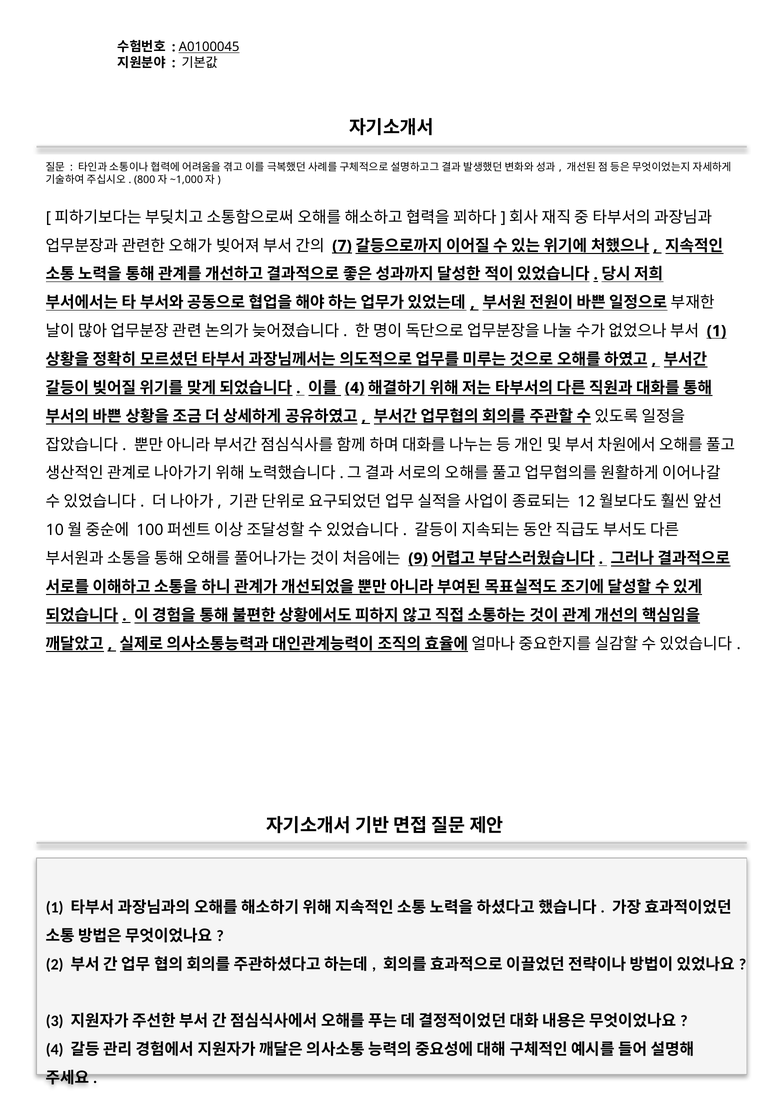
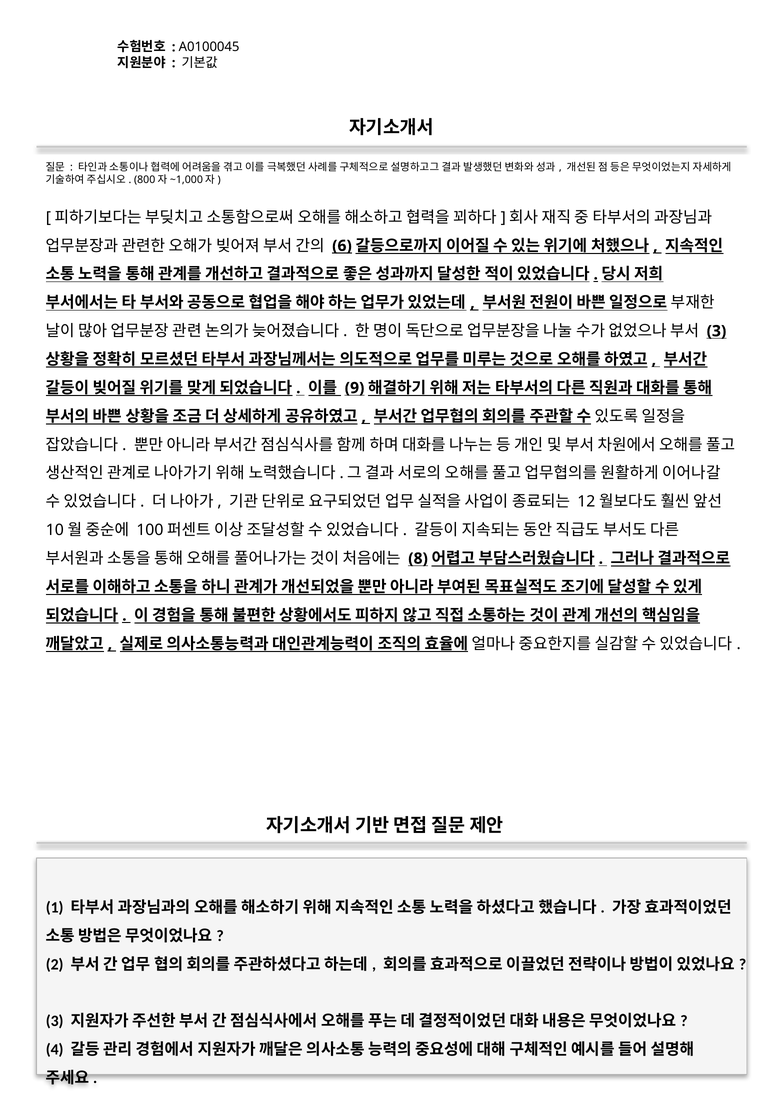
A0100045 underline: present -> none
7: 7 -> 6
1 at (716, 331): 1 -> 3
4 at (355, 388): 4 -> 9
9: 9 -> 8
